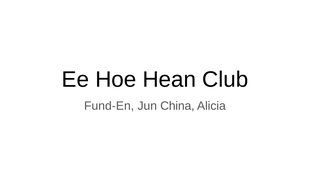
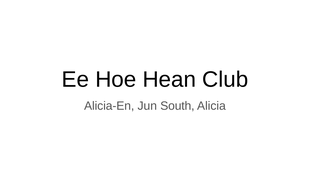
Fund-En: Fund-En -> Alicia-En
China: China -> South
